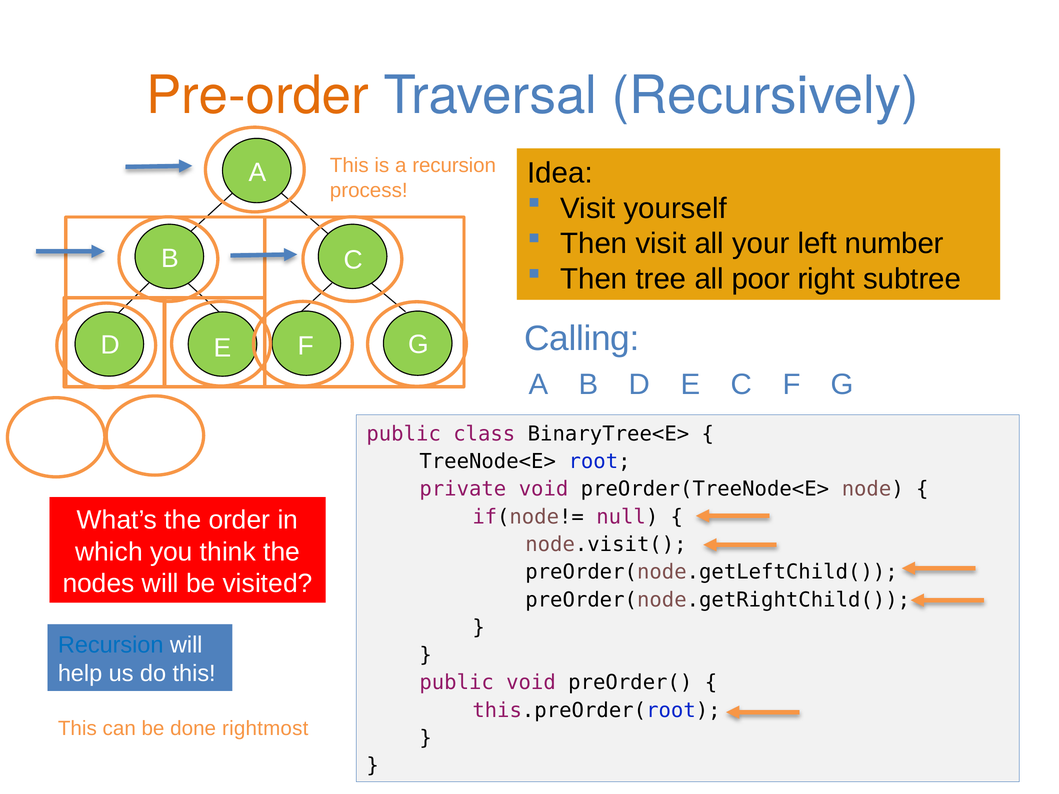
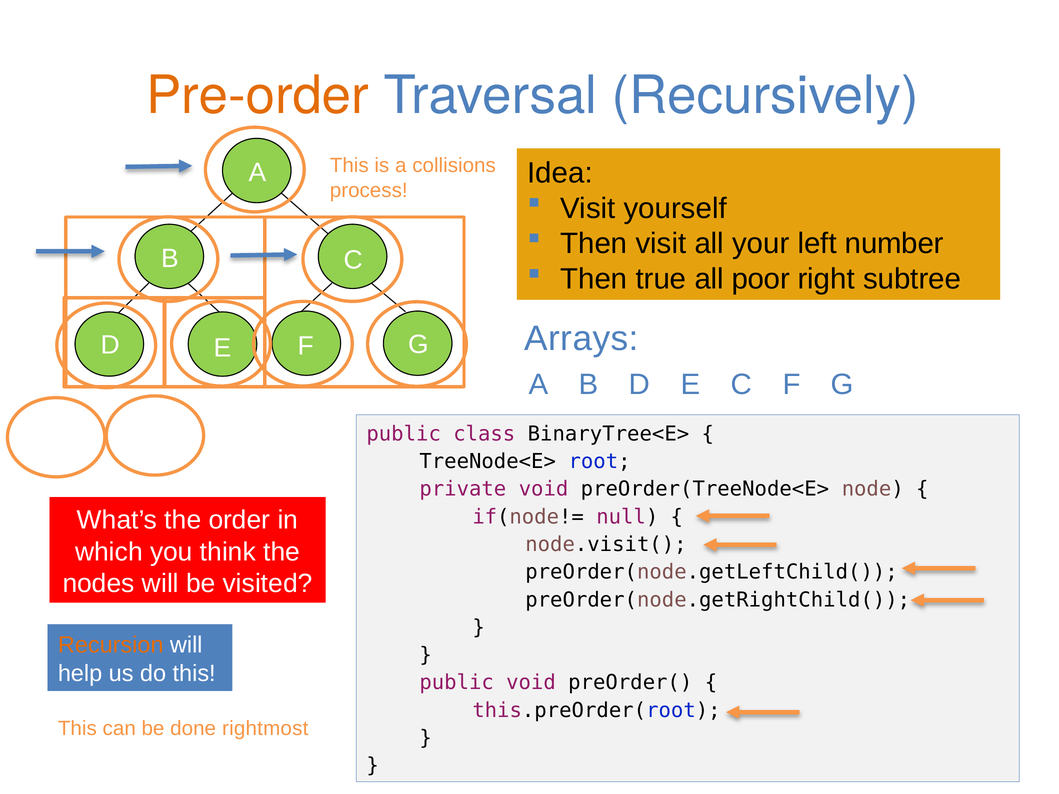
a recursion: recursion -> collisions
tree: tree -> true
Calling: Calling -> Arrays
Recursion at (111, 645) colour: blue -> orange
